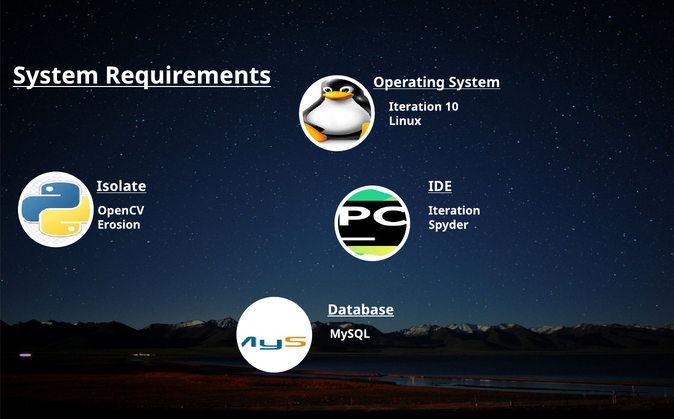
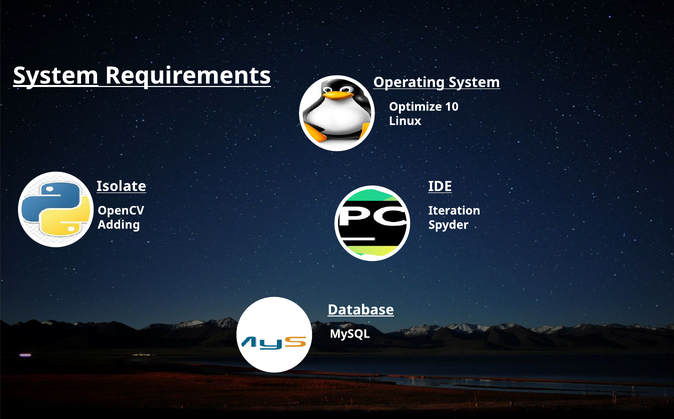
System at (56, 76) underline: none -> present
Iteration at (415, 107): Iteration -> Optimize
Erosion: Erosion -> Adding
